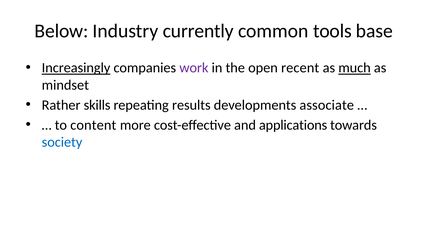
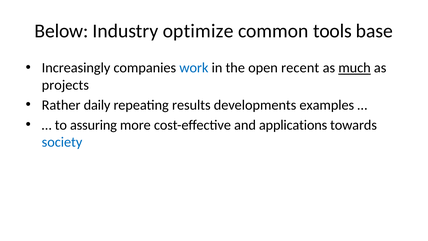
currently: currently -> optimize
Increasingly underline: present -> none
work colour: purple -> blue
mindset: mindset -> projects
skills: skills -> daily
associate: associate -> examples
content: content -> assuring
